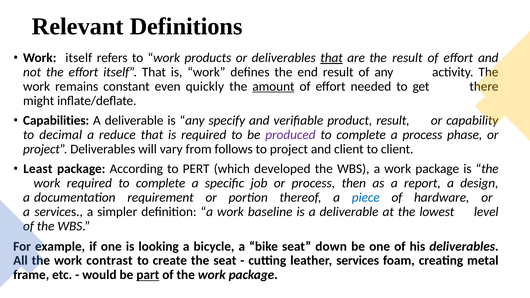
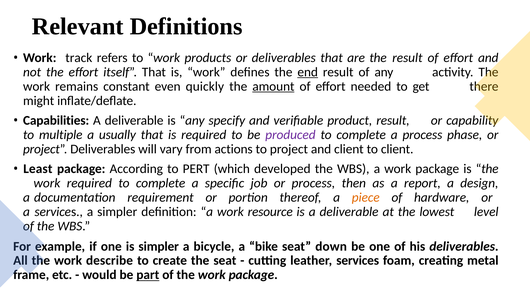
Work itself: itself -> track
that at (332, 58) underline: present -> none
end underline: none -> present
decimal: decimal -> multiple
reduce: reduce -> usually
follows: follows -> actions
piece colour: blue -> orange
baseline: baseline -> resource
is looking: looking -> simpler
contrast: contrast -> describe
